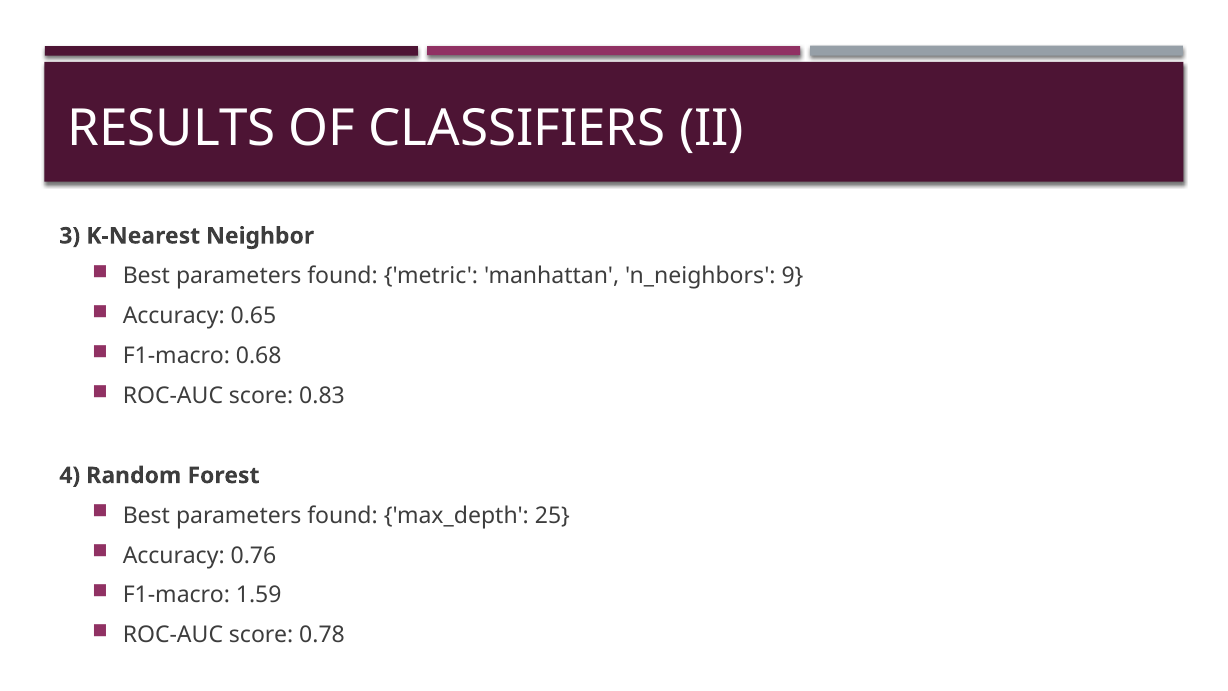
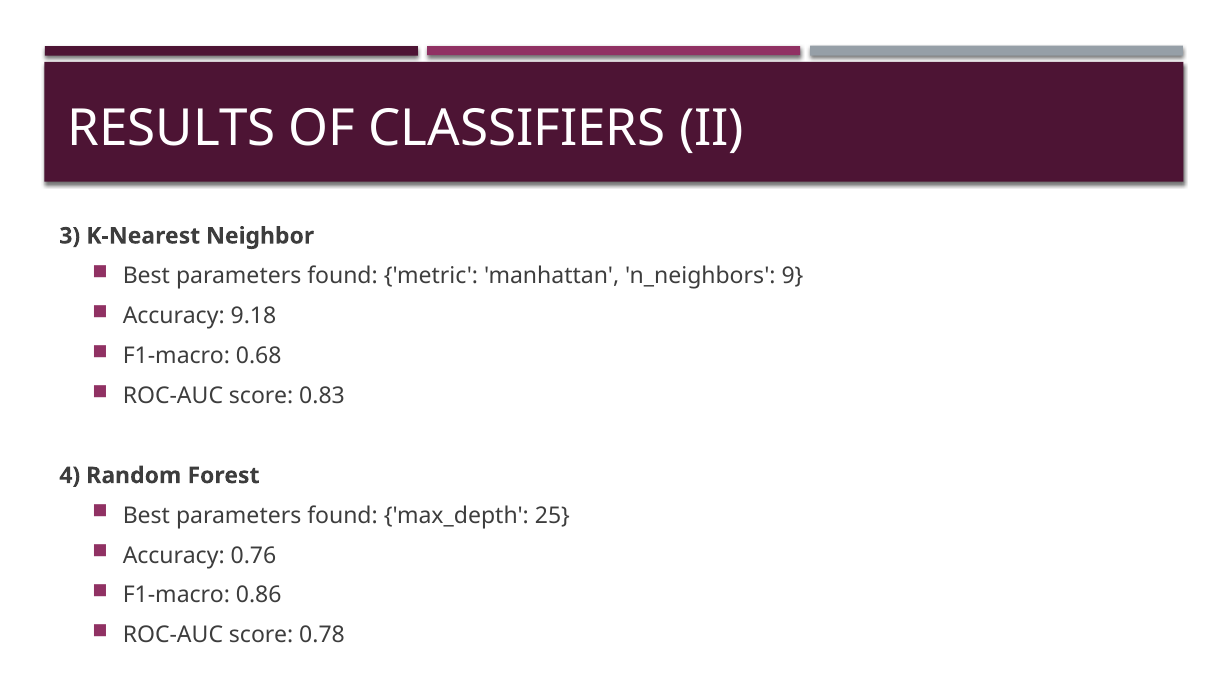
0.65: 0.65 -> 9.18
1.59: 1.59 -> 0.86
